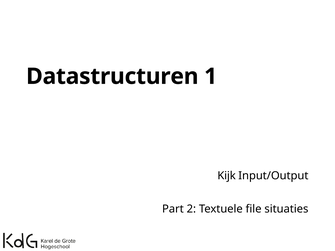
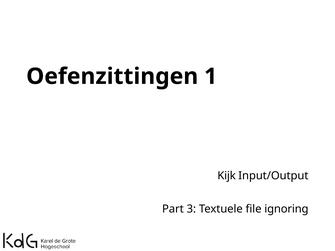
Datastructuren: Datastructuren -> Oefenzittingen
2: 2 -> 3
situaties: situaties -> ignoring
